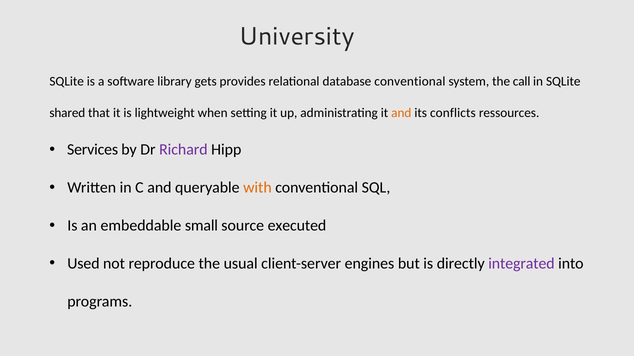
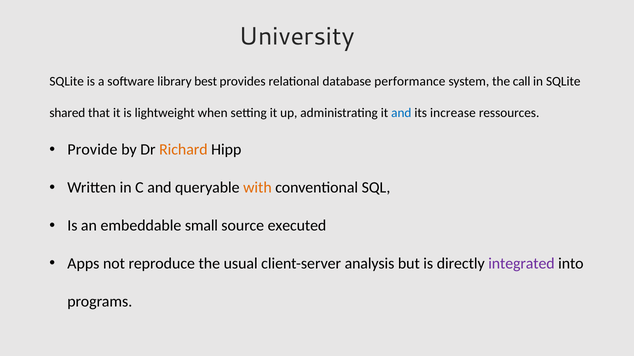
gets: gets -> best
database conventional: conventional -> performance
and at (401, 113) colour: orange -> blue
conflicts: conflicts -> increase
Services: Services -> Provide
Richard colour: purple -> orange
Used: Used -> Apps
engines: engines -> analysis
